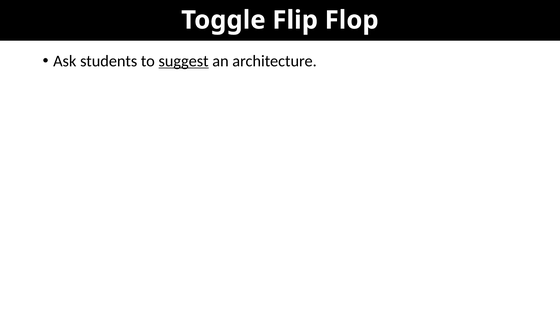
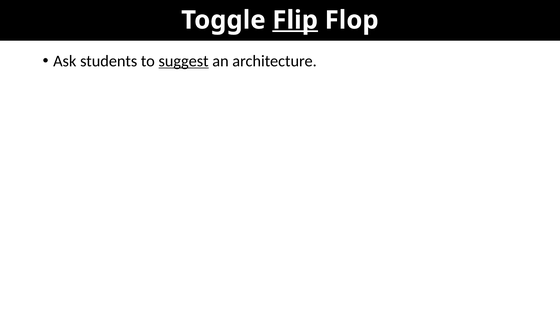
Flip underline: none -> present
